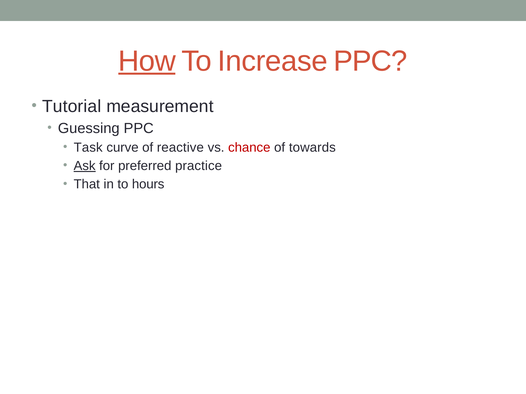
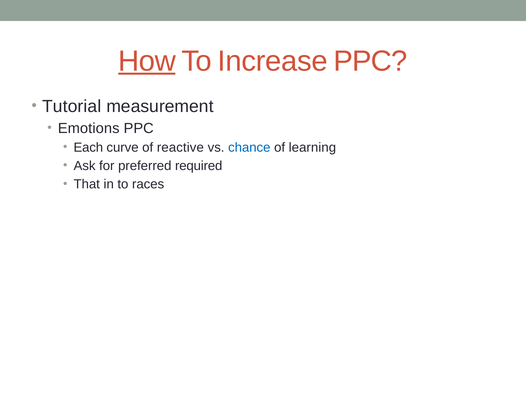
Guessing: Guessing -> Emotions
Task: Task -> Each
chance colour: red -> blue
towards: towards -> learning
Ask underline: present -> none
practice: practice -> required
hours: hours -> races
